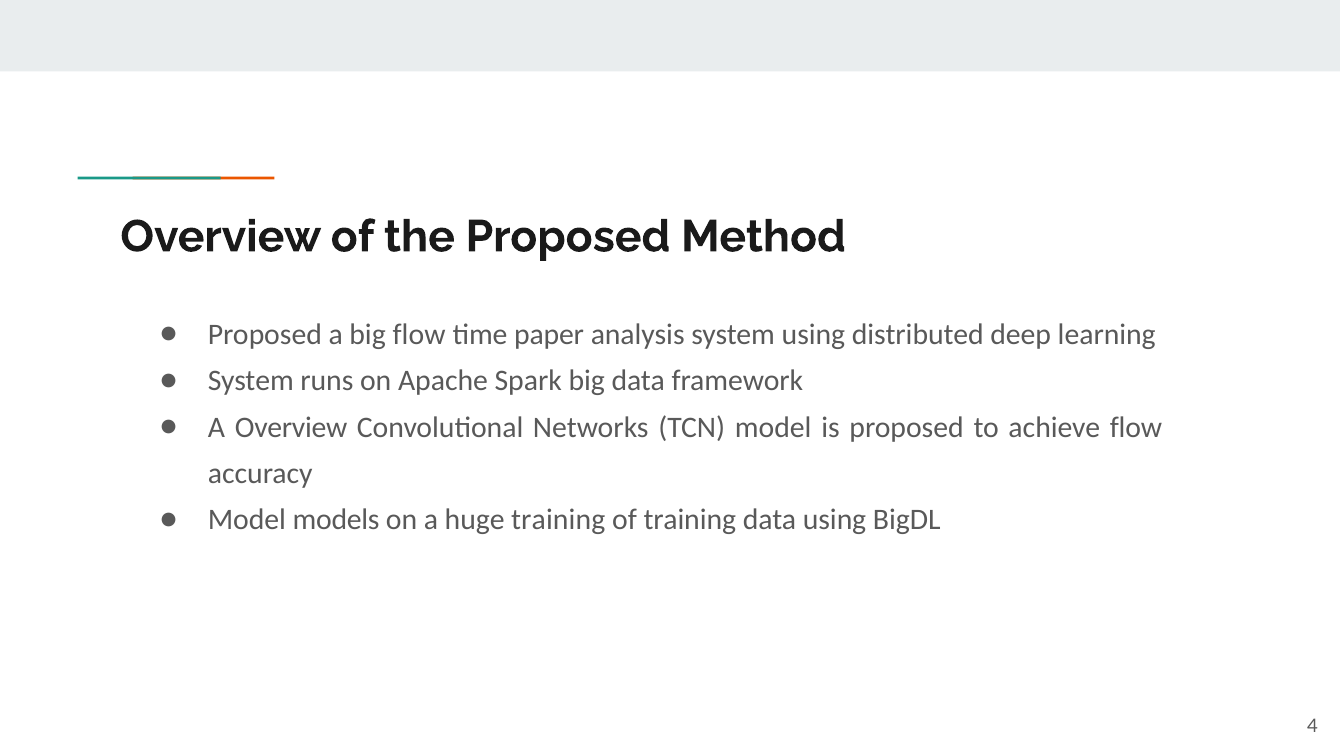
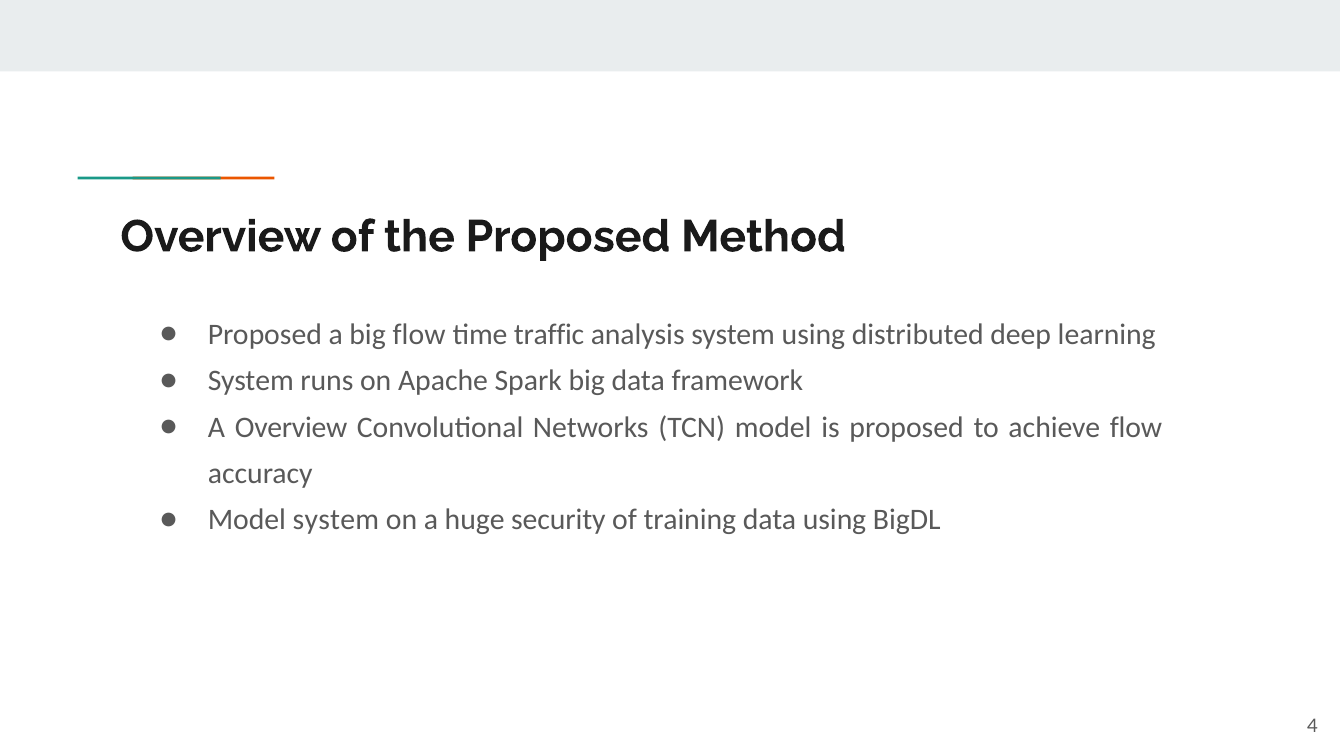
paper: paper -> traffic
Model models: models -> system
huge training: training -> security
